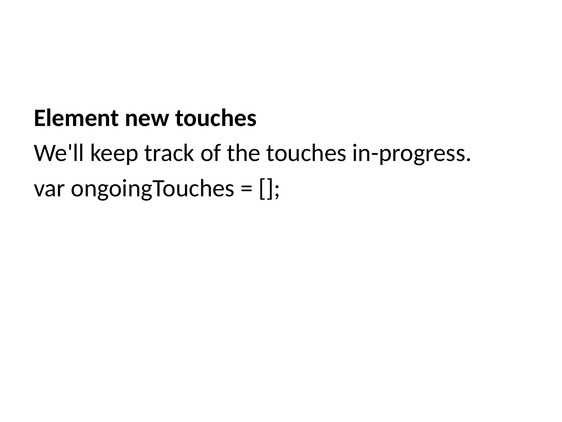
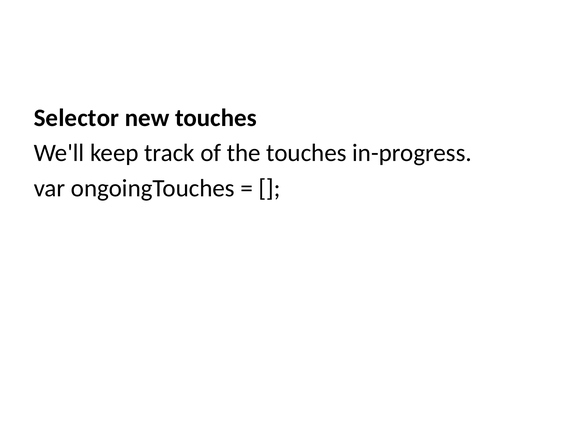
Element: Element -> Selector
